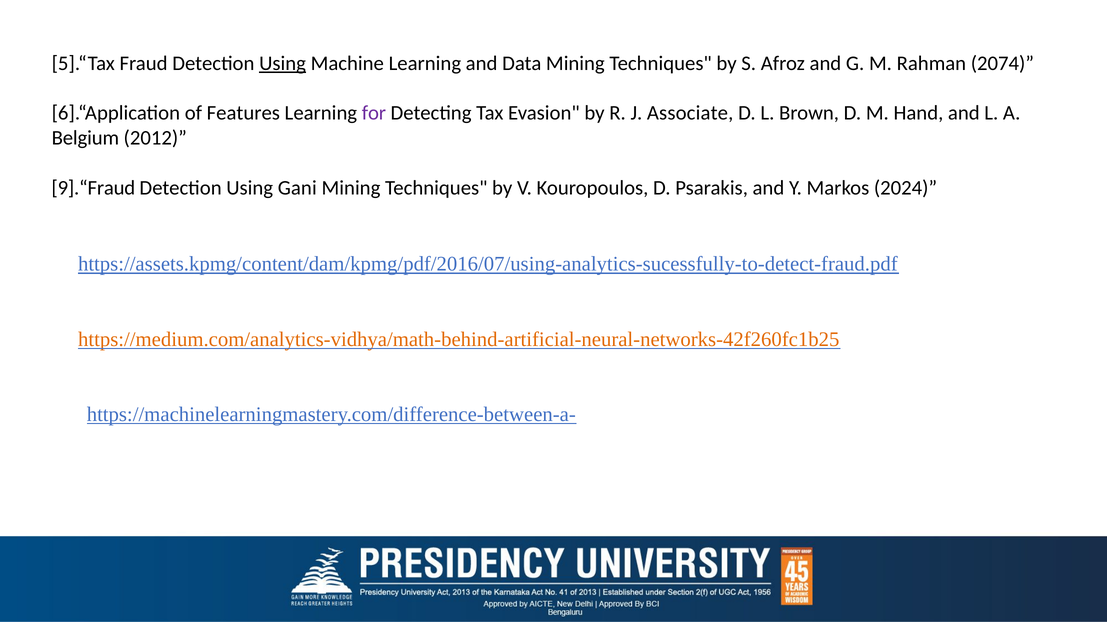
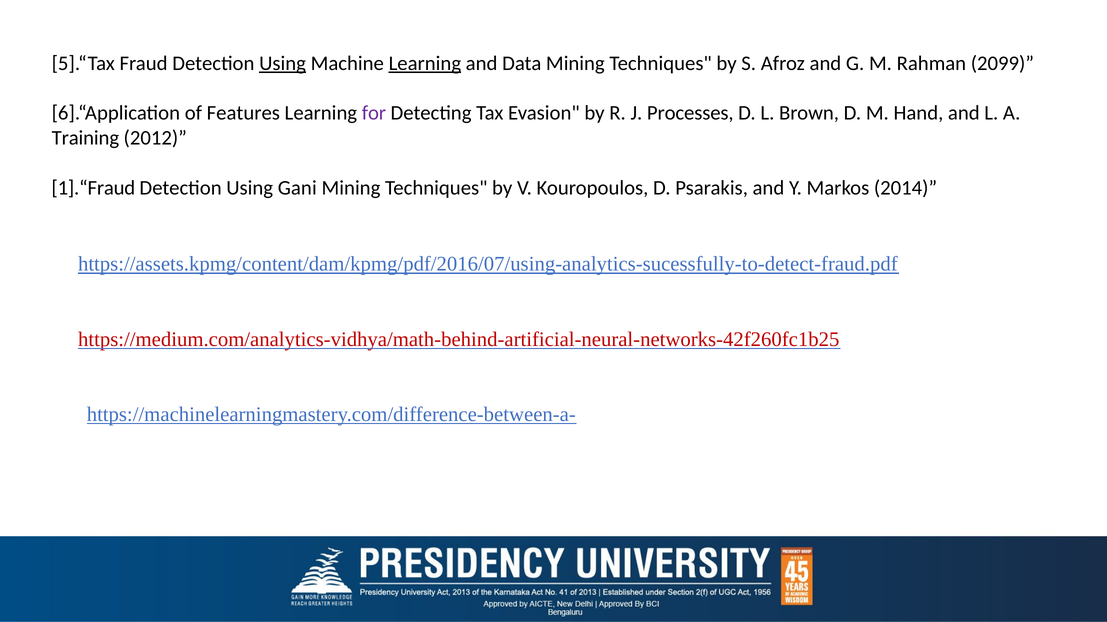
Learning at (425, 63) underline: none -> present
2074: 2074 -> 2099
Associate: Associate -> Processes
Belgium: Belgium -> Training
9].“Fraud: 9].“Fraud -> 1].“Fraud
2024: 2024 -> 2014
https://medium.com/analytics-vidhya/math-behind-artificial-neural-networks-42f260fc1b25 colour: orange -> red
